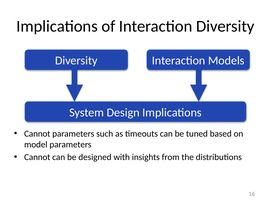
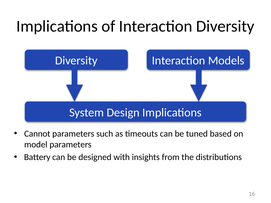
Cannot at (37, 157): Cannot -> Battery
